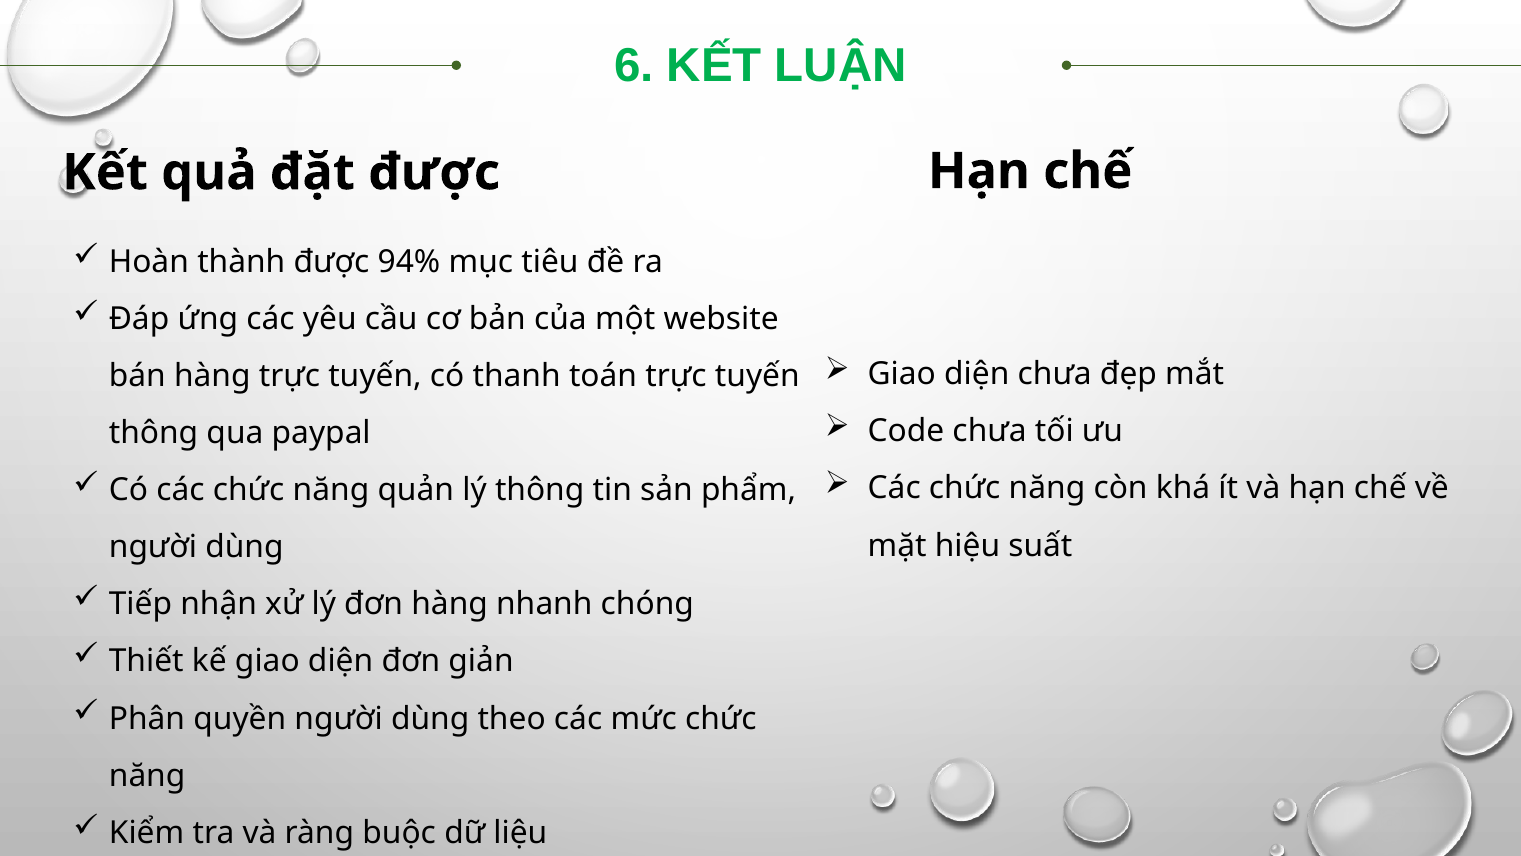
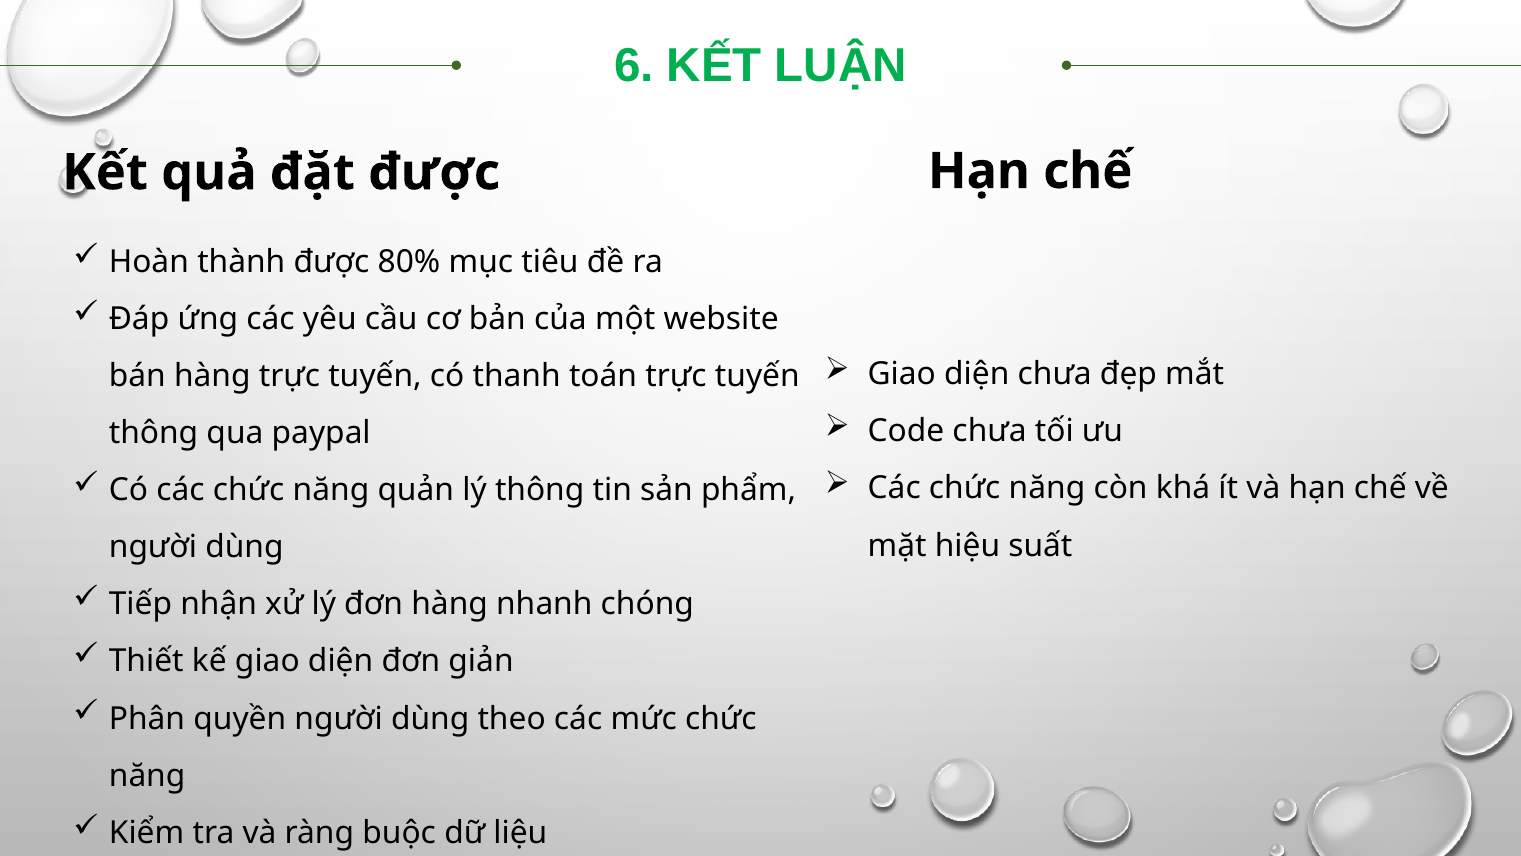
94%: 94% -> 80%
